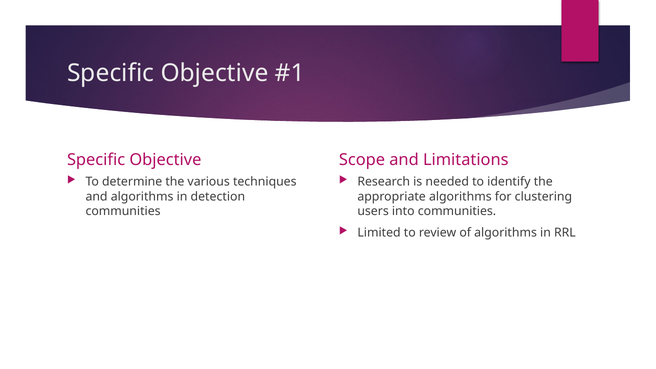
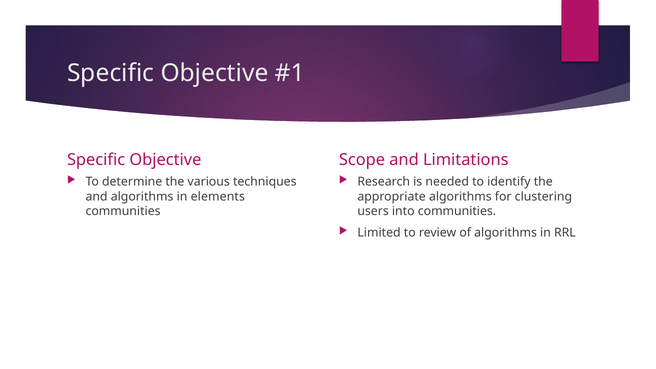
detection: detection -> elements
